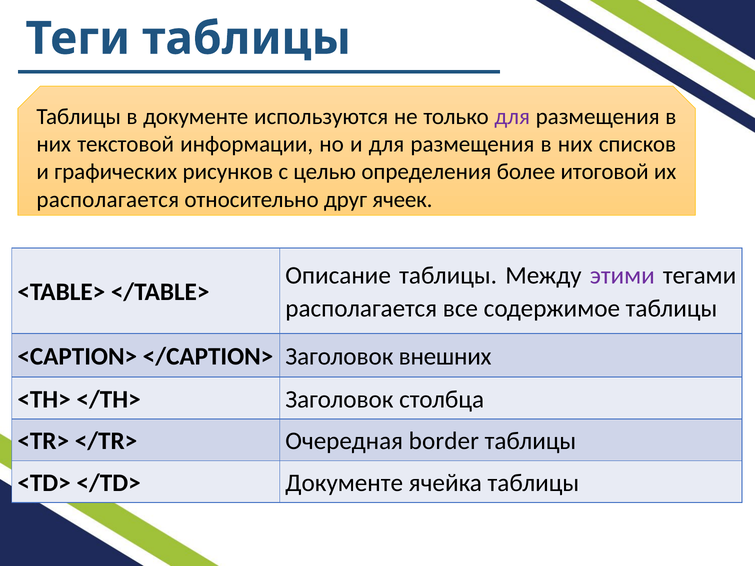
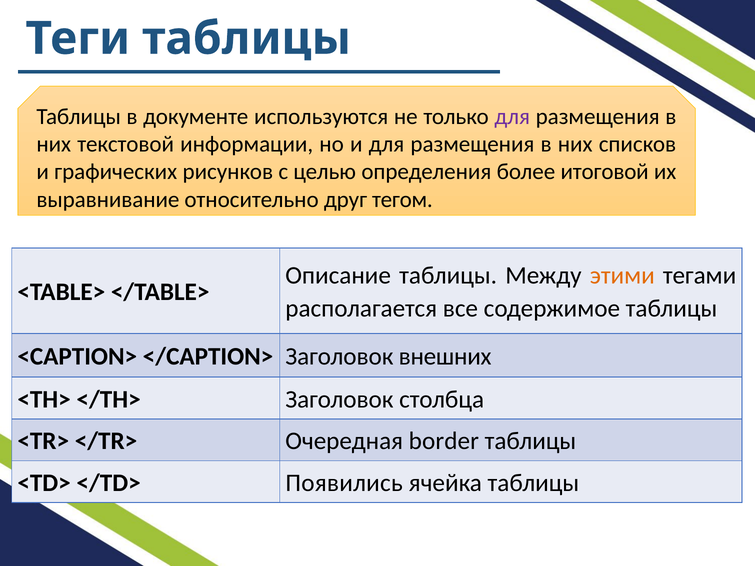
располагается at (108, 200): располагается -> выравнивание
ячеек: ячеек -> тегом
этими colour: purple -> orange
</TD> Документе: Документе -> Появились
